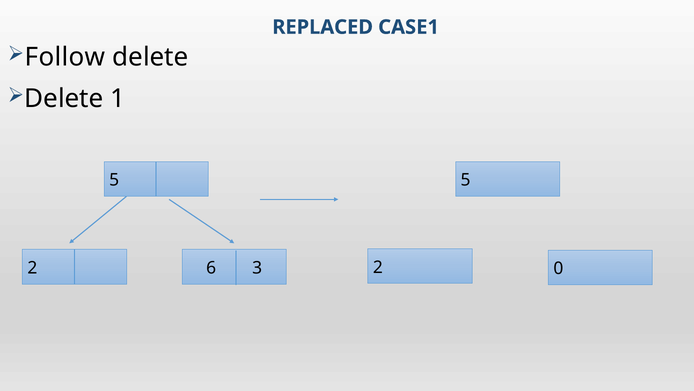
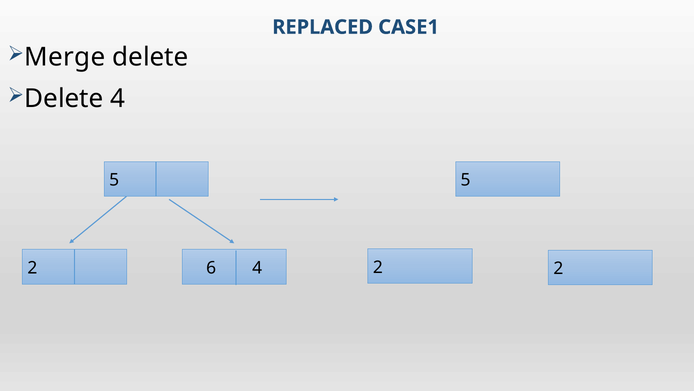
Follow: Follow -> Merge
Delete 1: 1 -> 4
2 0: 0 -> 2
6 3: 3 -> 4
